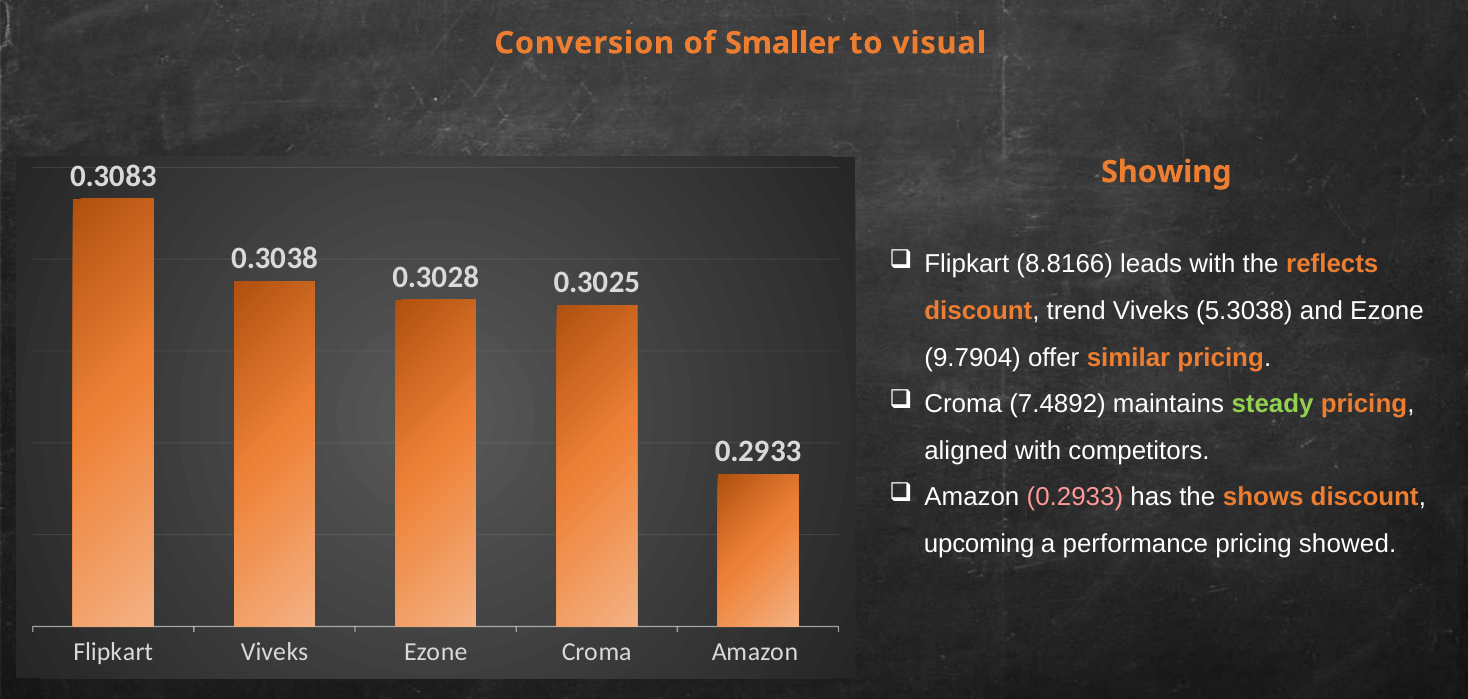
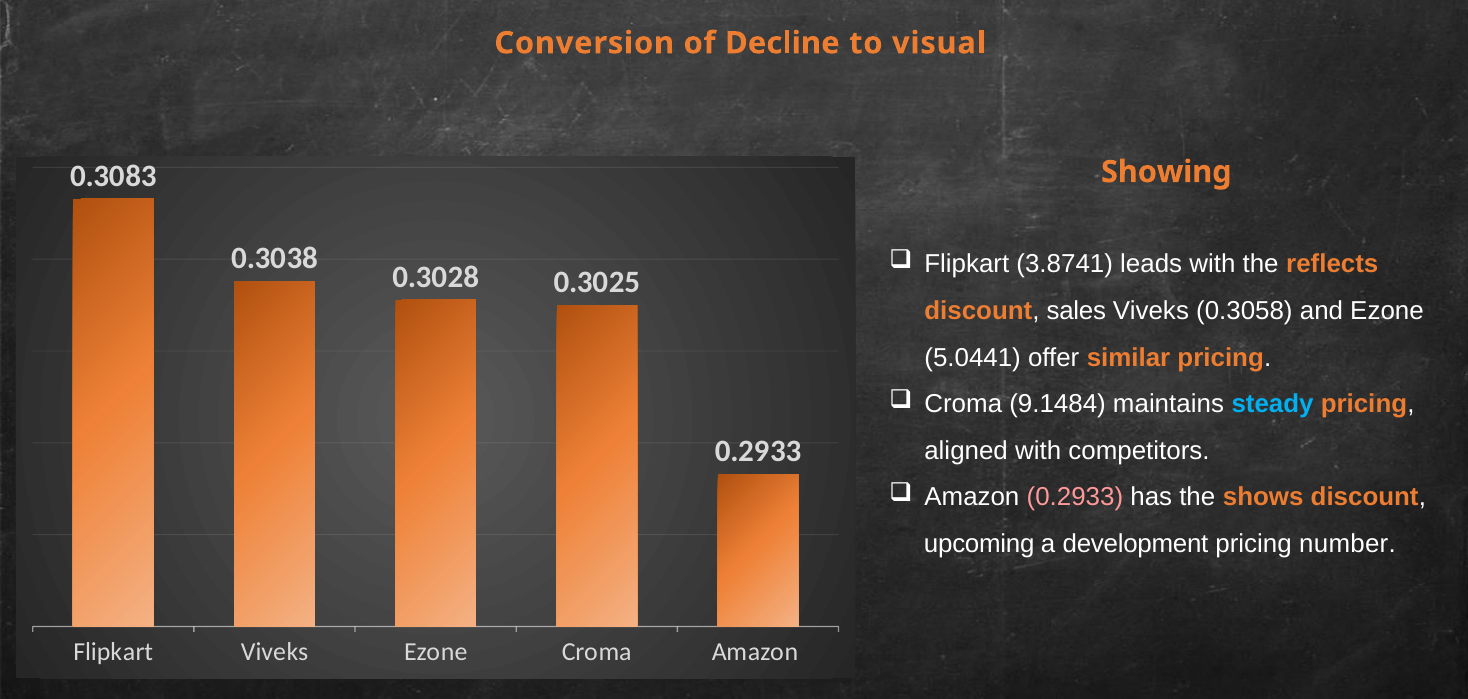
Smaller: Smaller -> Decline
8.8166: 8.8166 -> 3.8741
trend: trend -> sales
5.3038: 5.3038 -> 0.3058
9.7904: 9.7904 -> 5.0441
7.4892: 7.4892 -> 9.1484
steady colour: light green -> light blue
performance: performance -> development
showed: showed -> number
